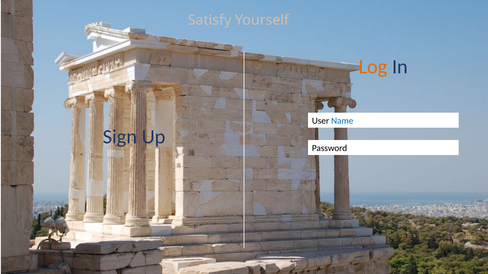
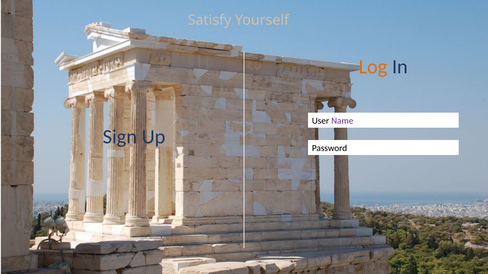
Name colour: blue -> purple
